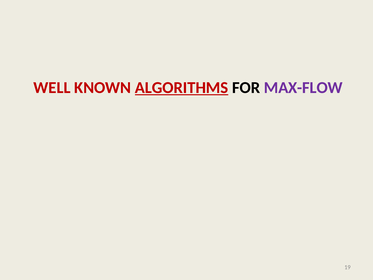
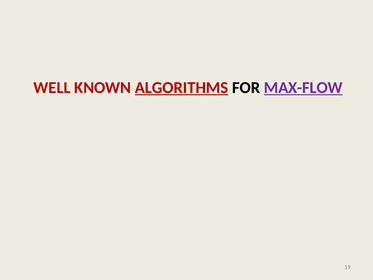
MAX-FLOW underline: none -> present
